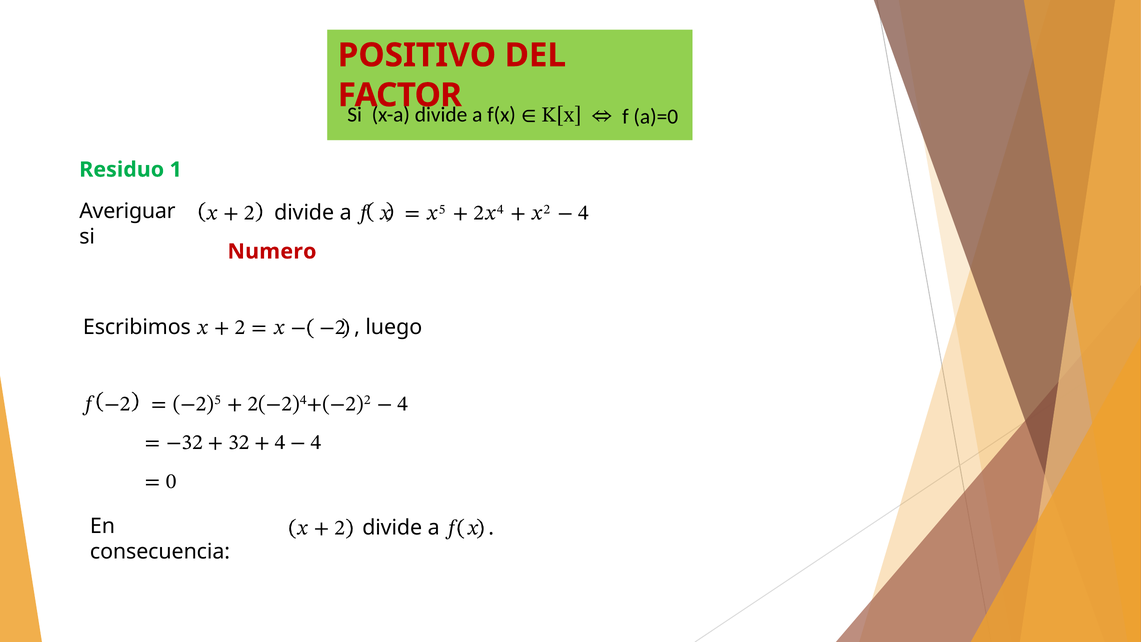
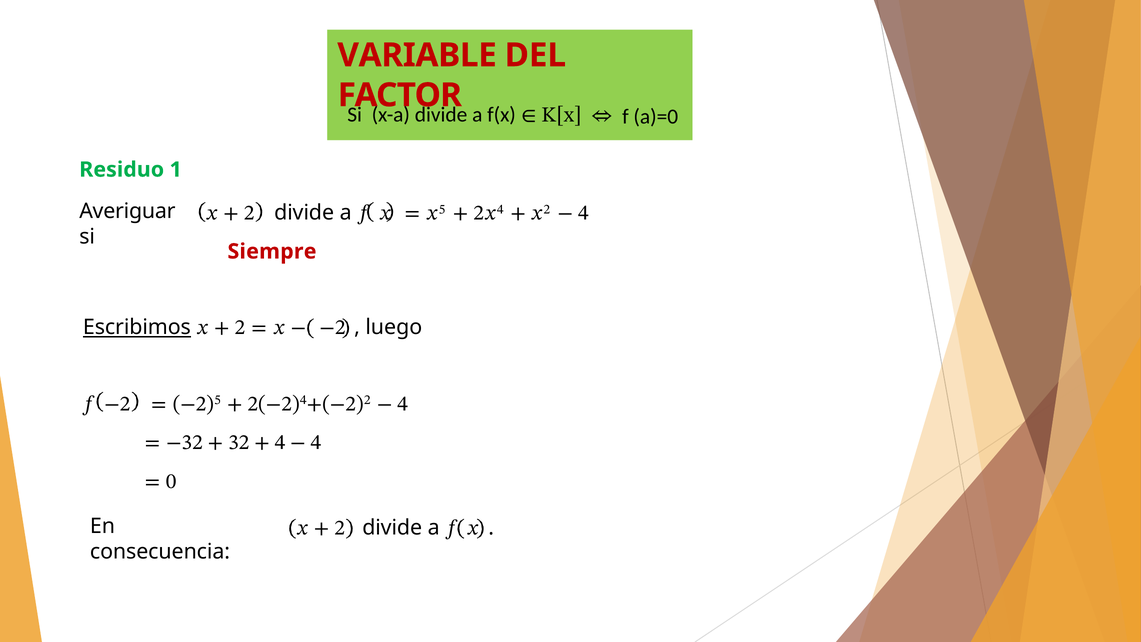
POSITIVO: POSITIVO -> VARIABLE
Numero: Numero -> Siempre
Escribimos underline: none -> present
